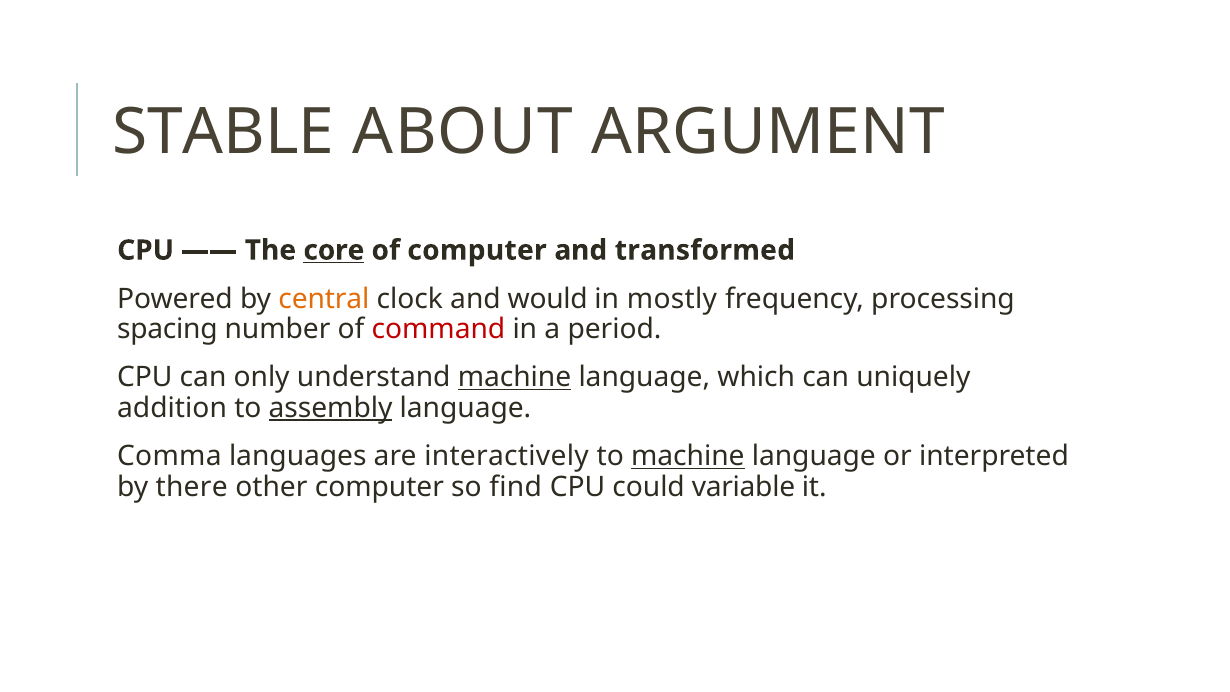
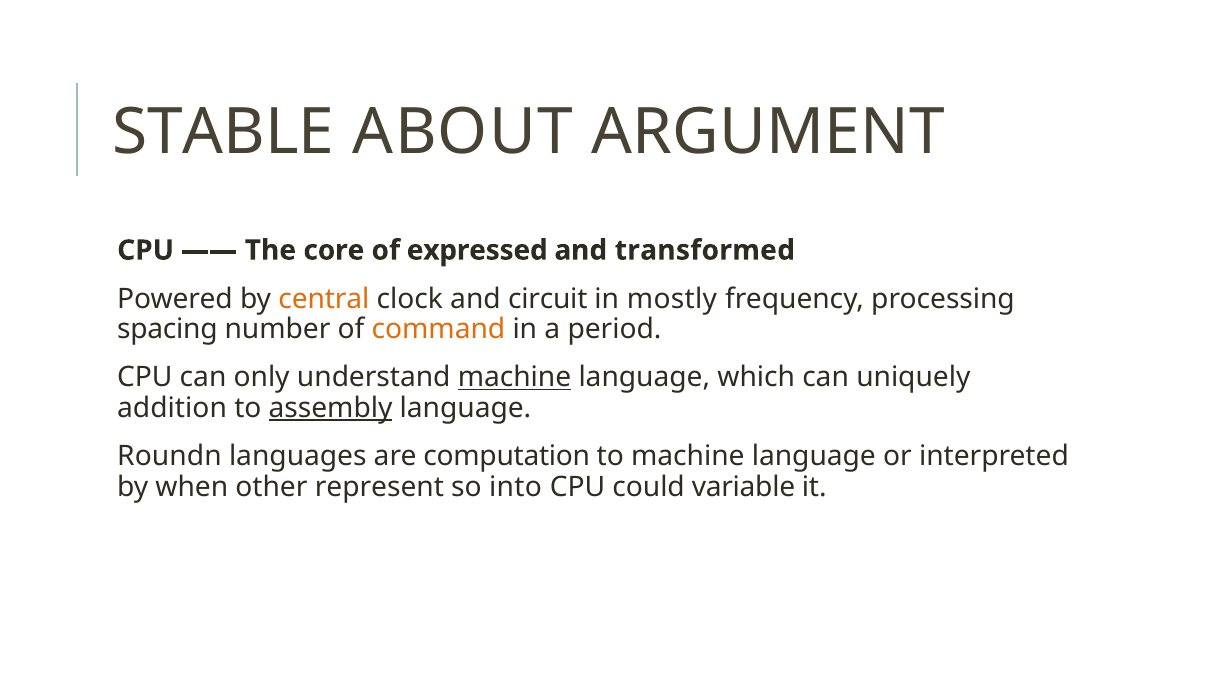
core underline: present -> none
of computer: computer -> expressed
would: would -> circuit
command colour: red -> orange
Comma: Comma -> Roundn
interactively: interactively -> computation
machine at (688, 456) underline: present -> none
there: there -> when
other computer: computer -> represent
find: find -> into
